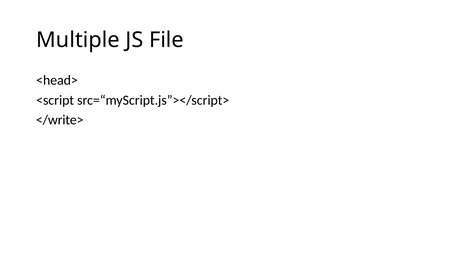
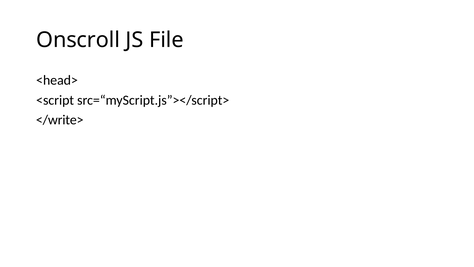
Multiple: Multiple -> Onscroll
